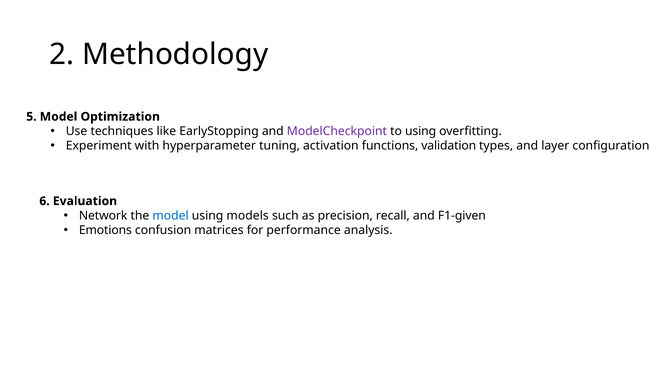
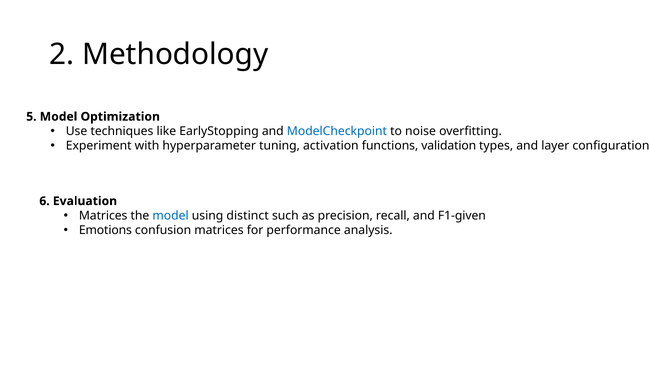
ModelCheckpoint colour: purple -> blue
to using: using -> noise
Network at (103, 216): Network -> Matrices
models: models -> distinct
